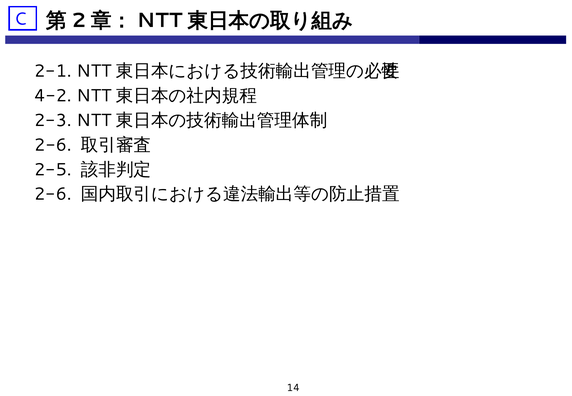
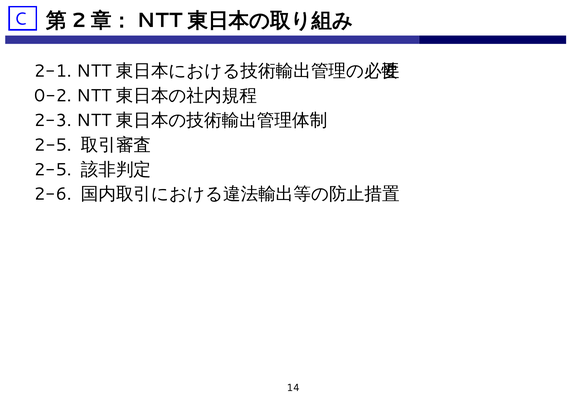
4-2: 4-2 -> 0-2
2-6 at (53, 145): 2-6 -> 2-5
